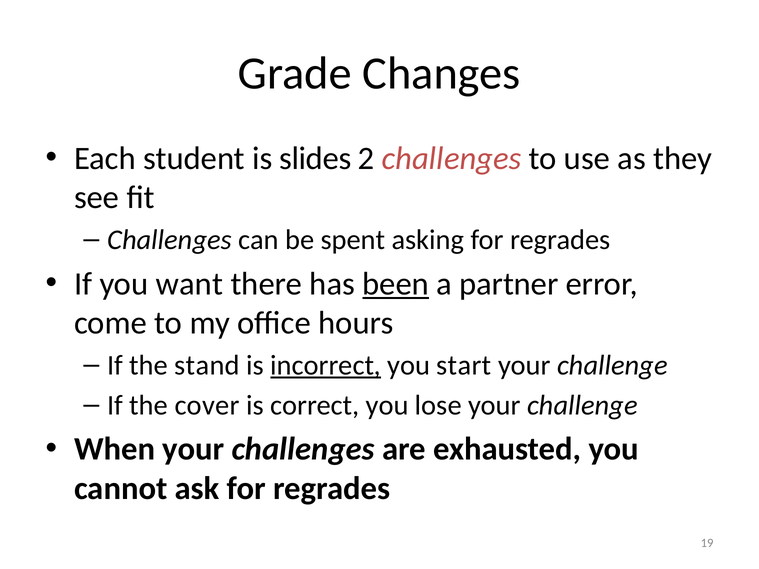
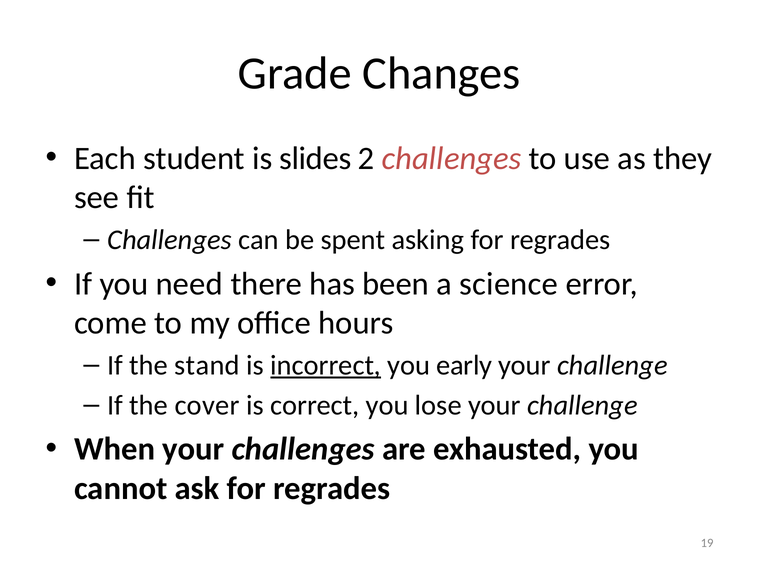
want: want -> need
been underline: present -> none
partner: partner -> science
start: start -> early
